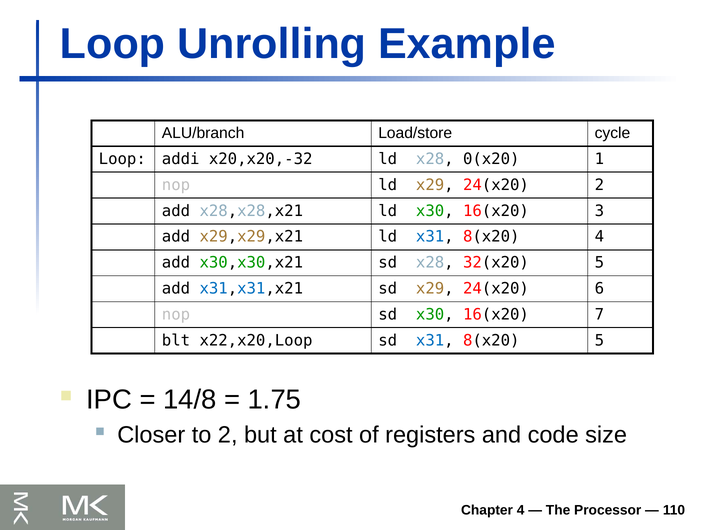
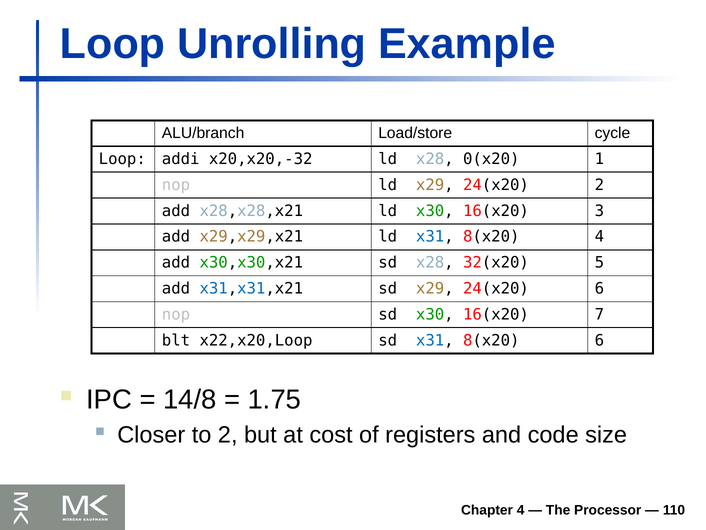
8(x20 5: 5 -> 6
